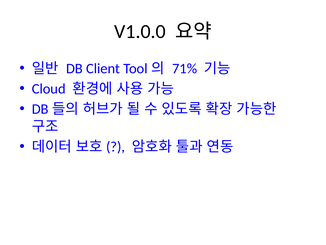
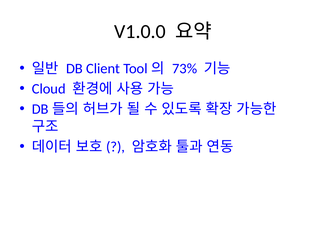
71%: 71% -> 73%
